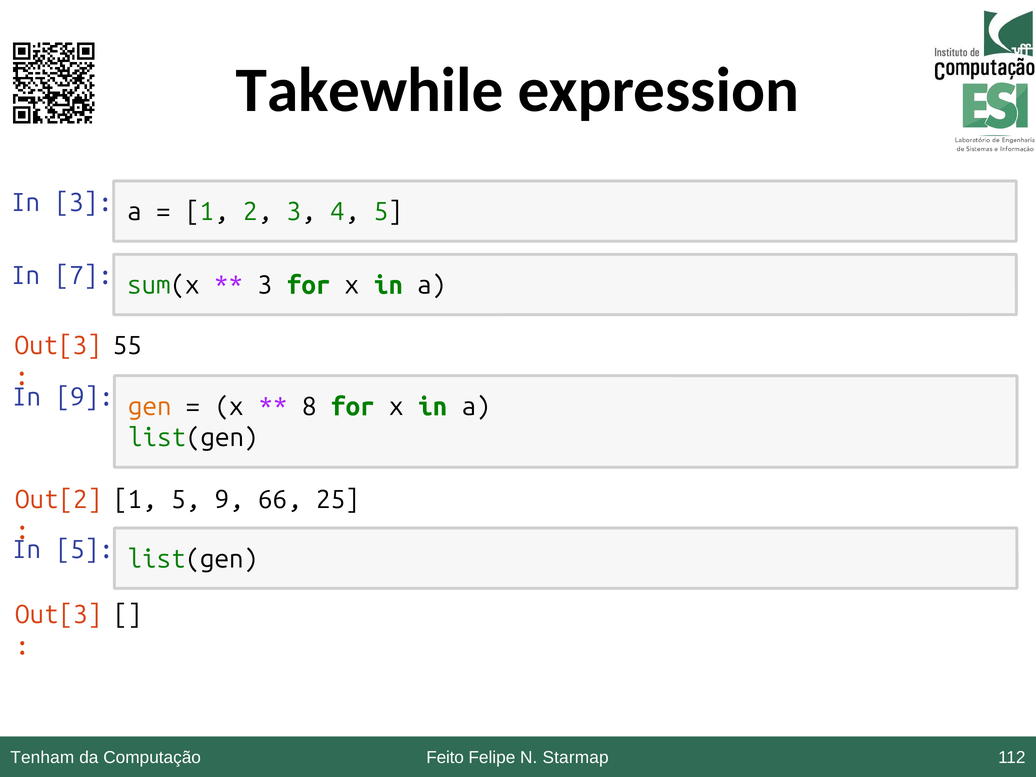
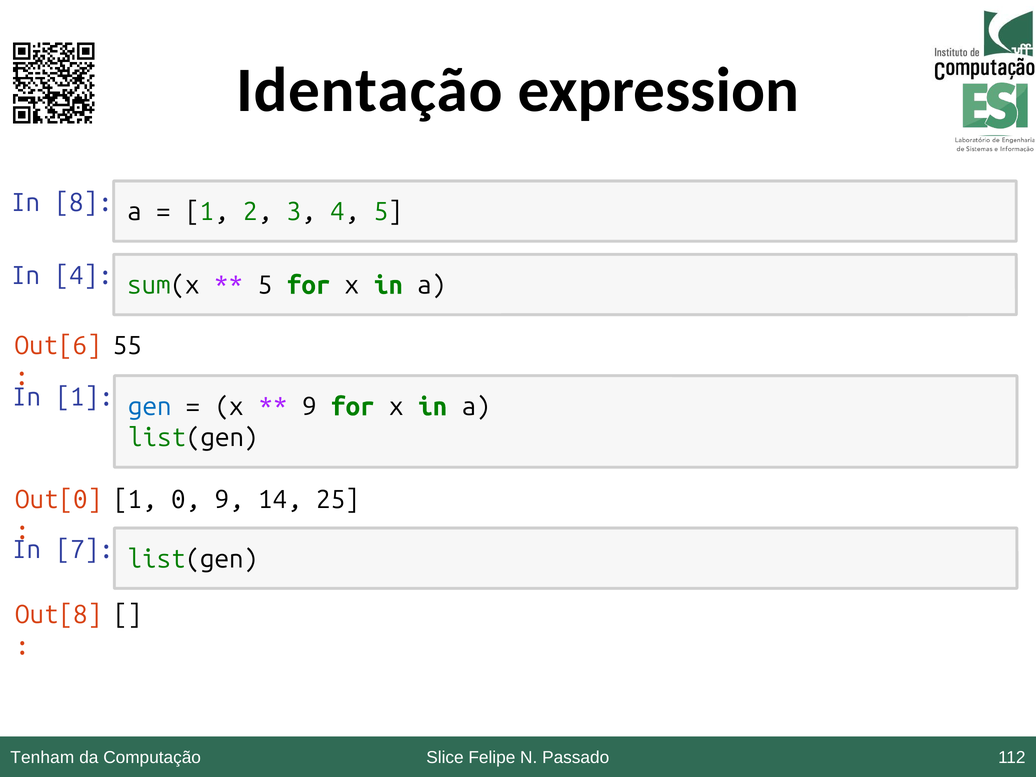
Takewhile: Takewhile -> Identação
In 3: 3 -> 8
In 7: 7 -> 4
3 at (265, 285): 3 -> 5
Out[3 at (58, 346): Out[3 -> Out[6
In 9: 9 -> 1
gen colour: orange -> blue
8 at (309, 407): 8 -> 9
Out[2: Out[2 -> Out[0
1 5: 5 -> 0
66: 66 -> 14
In 5: 5 -> 7
Out[3 at (59, 615): Out[3 -> Out[8
Feito: Feito -> Slice
Starmap: Starmap -> Passado
